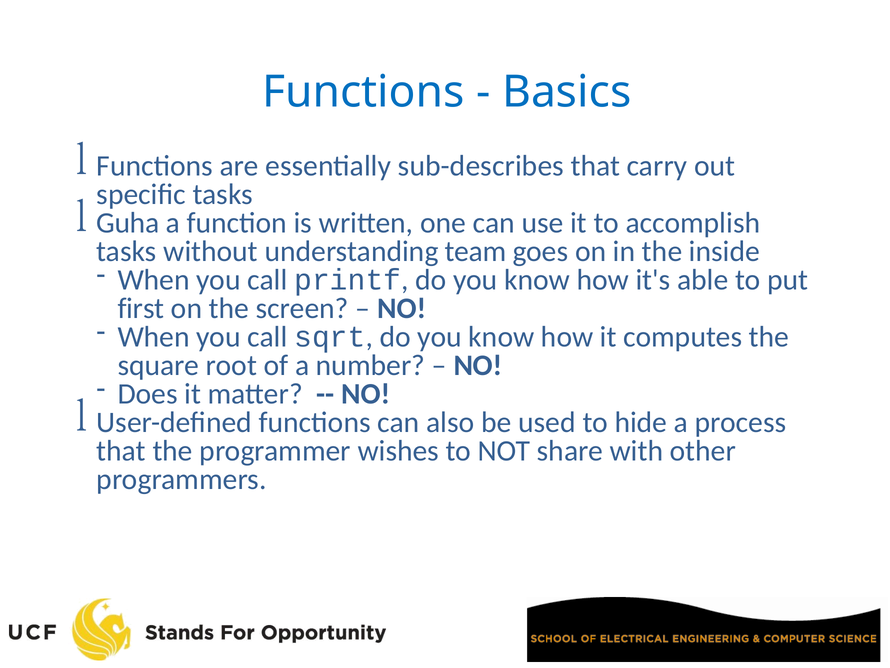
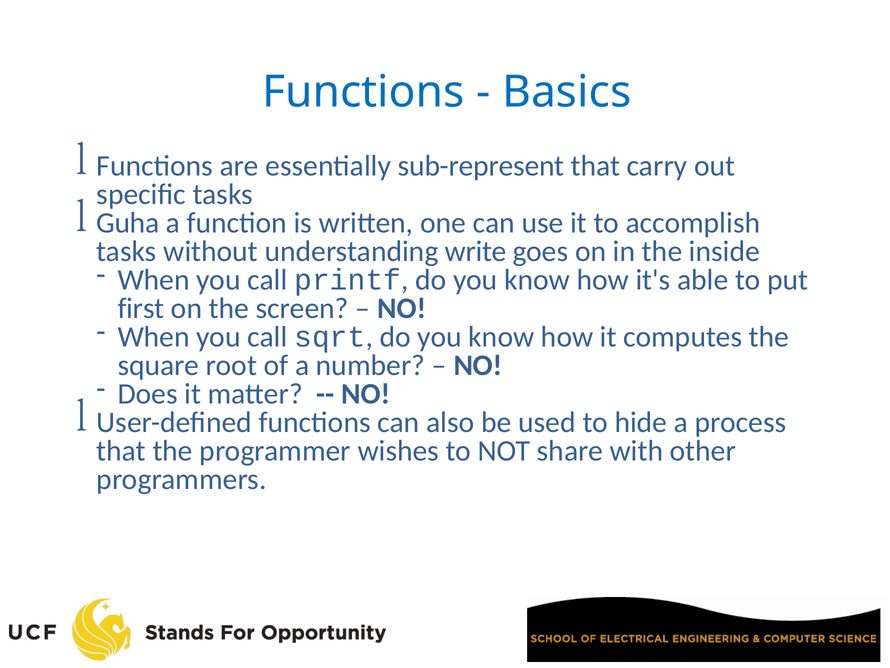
sub-describes: sub-describes -> sub-represent
team: team -> write
